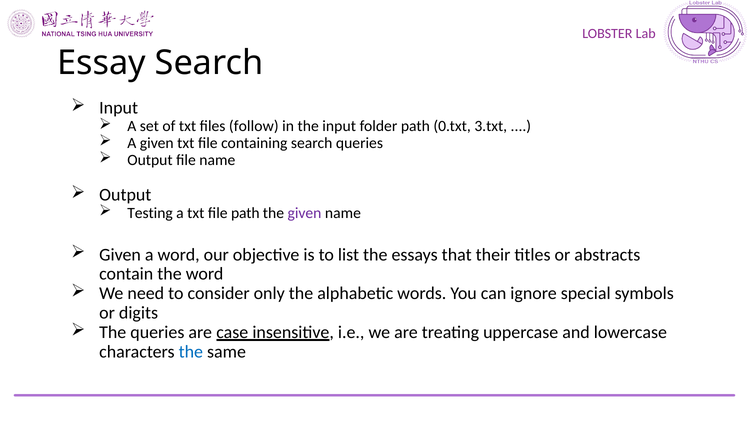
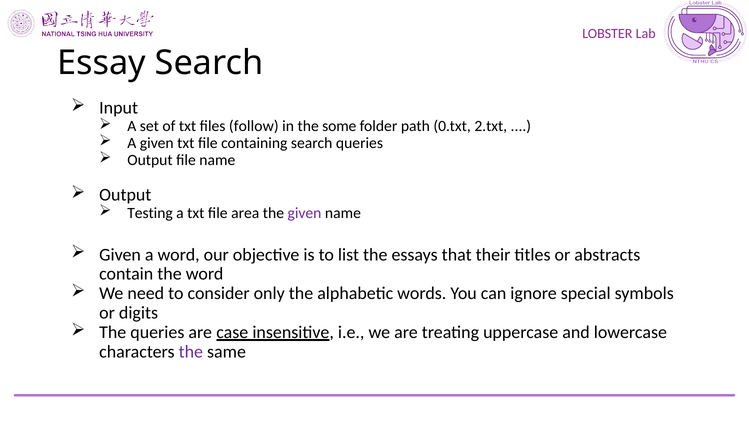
the input: input -> some
3.txt: 3.txt -> 2.txt
file path: path -> area
the at (191, 352) colour: blue -> purple
